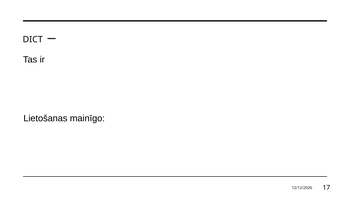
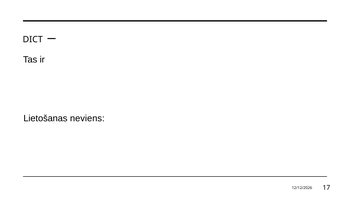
mainīgo: mainīgo -> neviens
